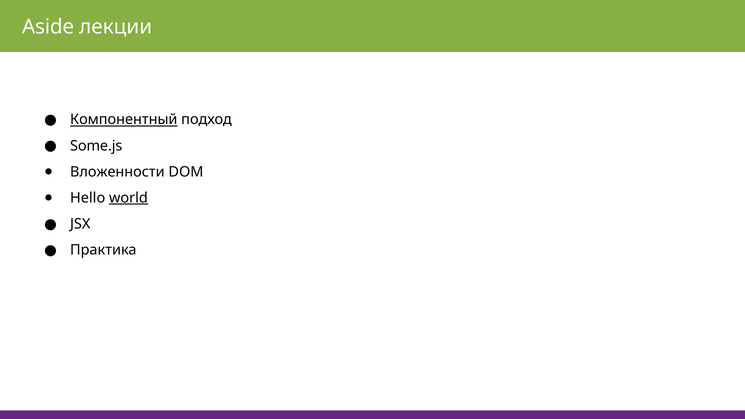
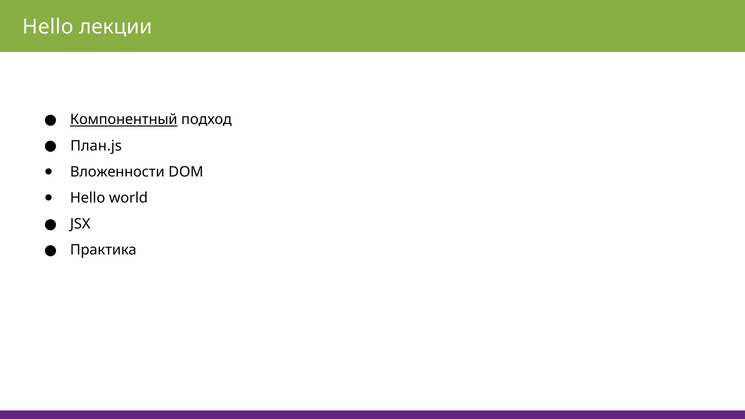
Aside at (48, 27): Aside -> Hello
Some.js: Some.js -> План.js
world underline: present -> none
